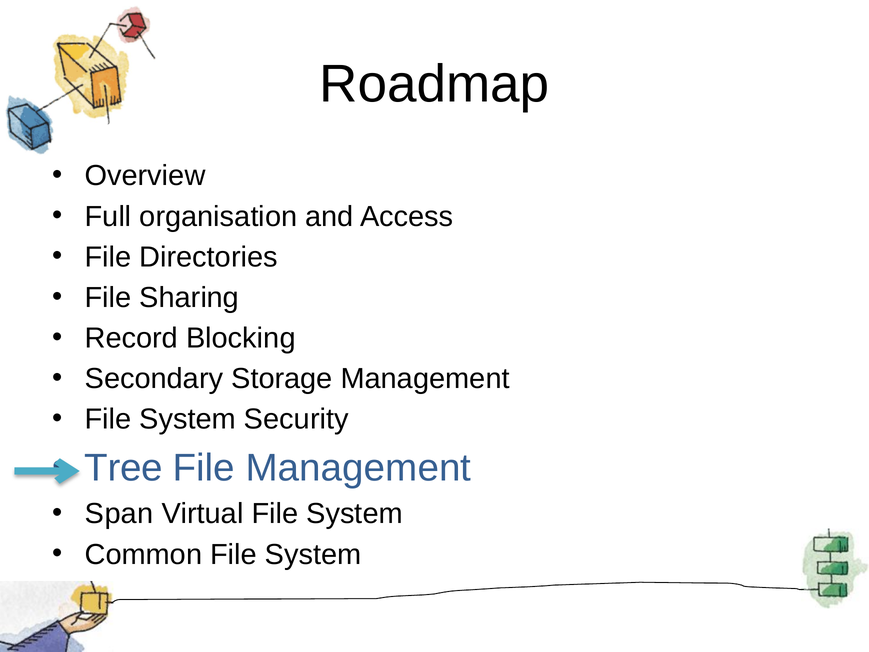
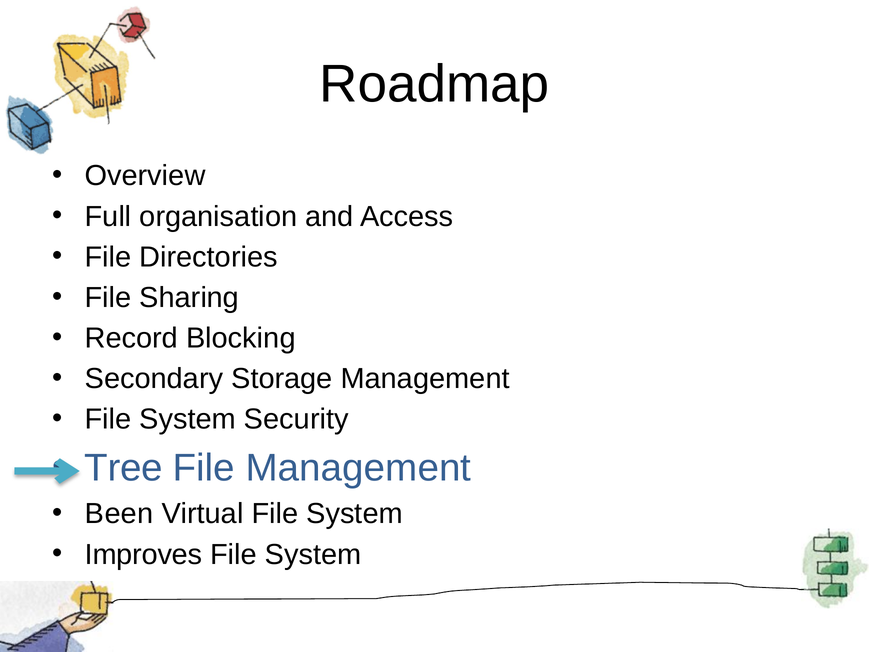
Span: Span -> Been
Common: Common -> Improves
